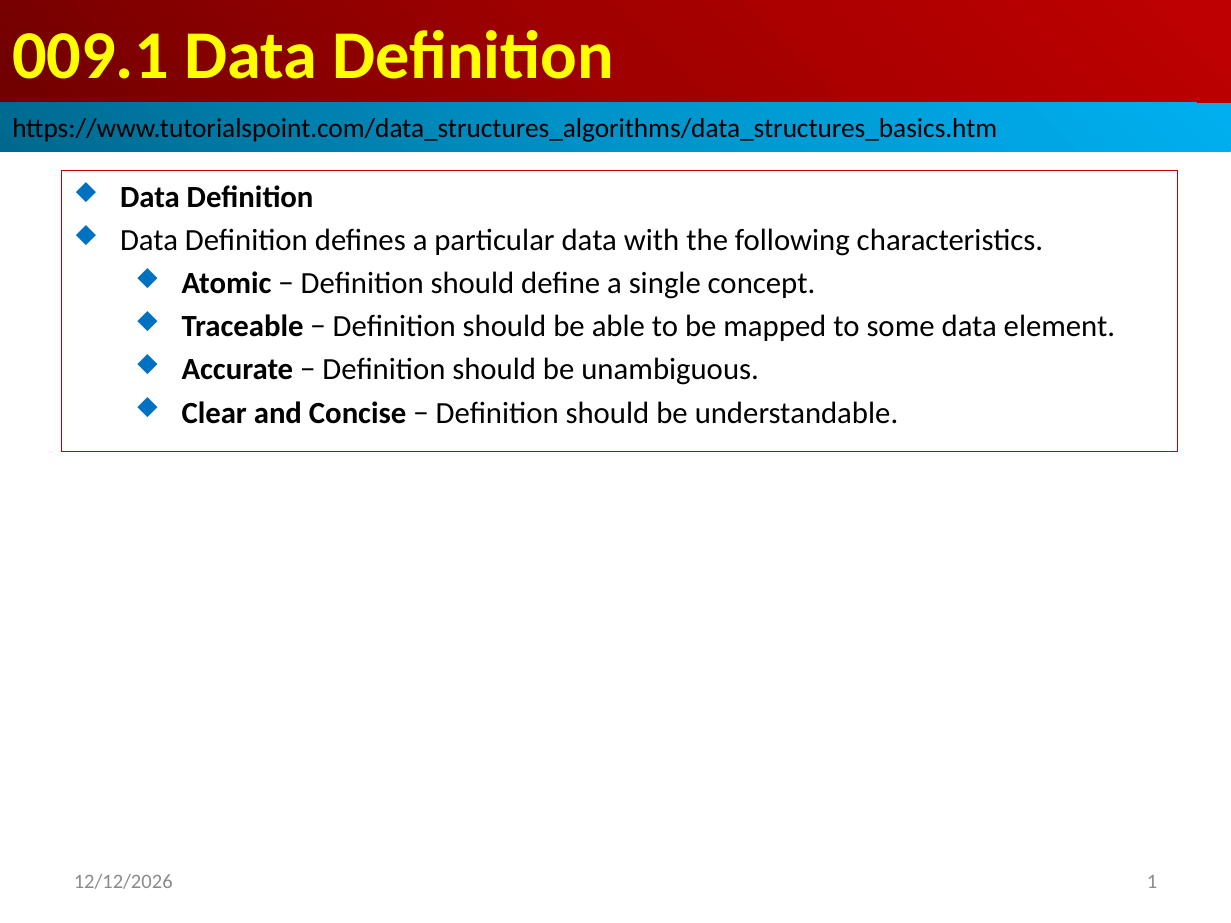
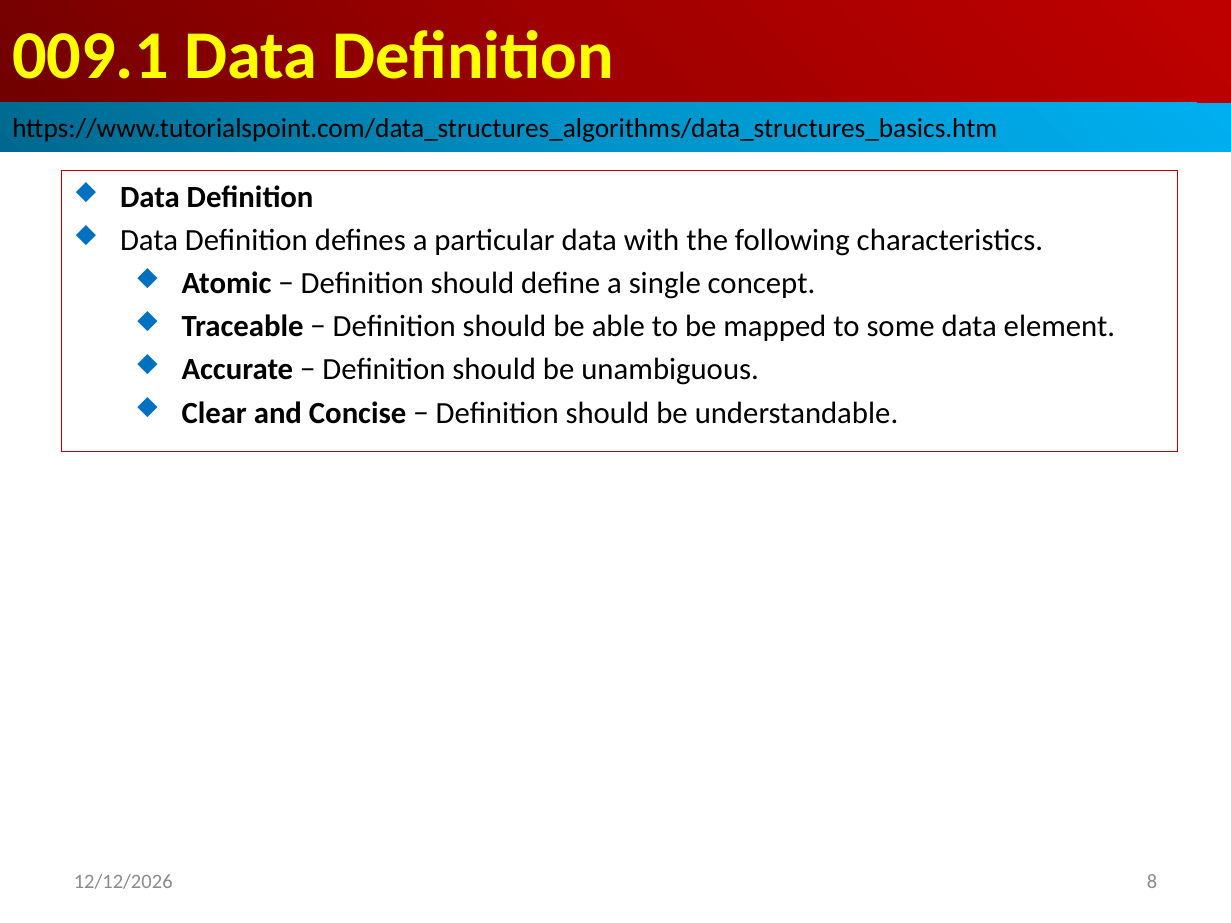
1: 1 -> 8
